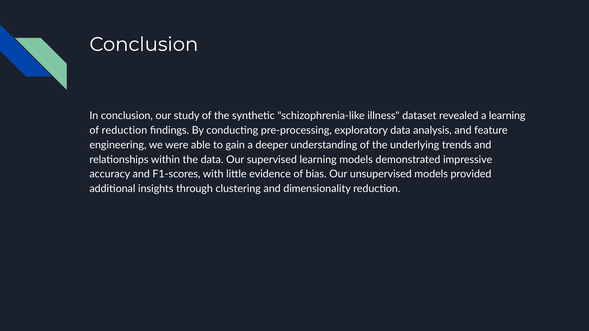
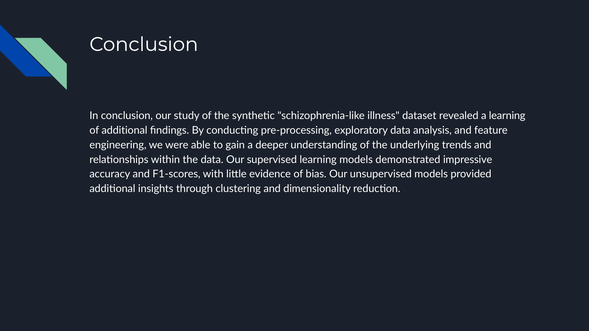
of reduction: reduction -> additional
